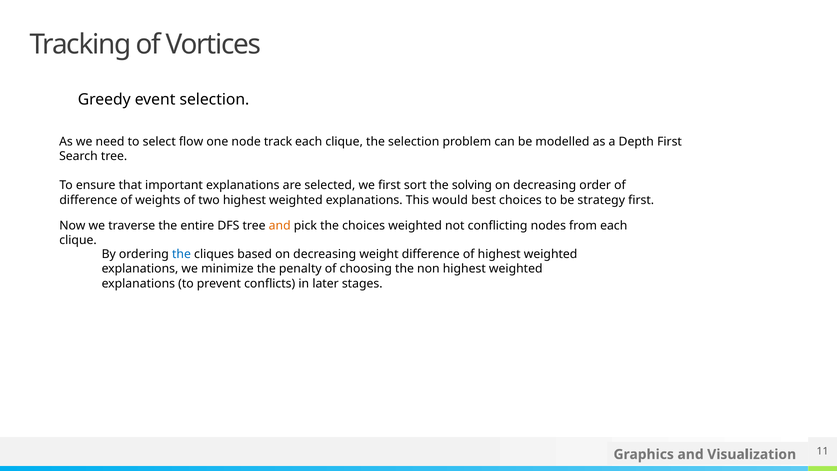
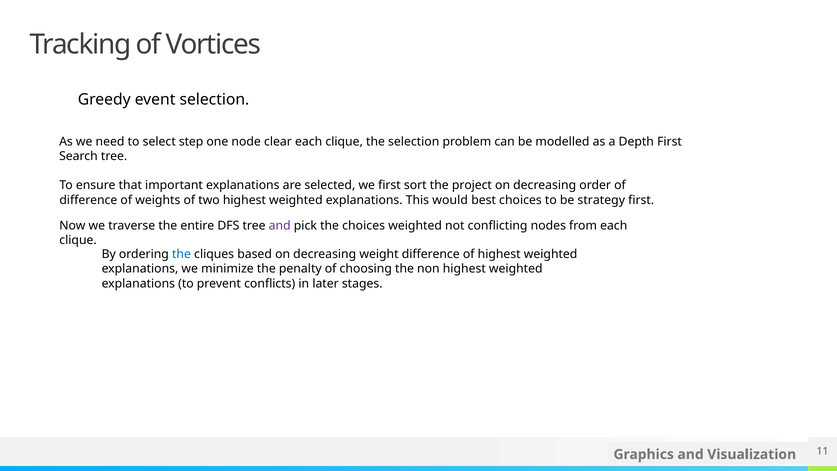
flow: flow -> step
track: track -> clear
solving: solving -> project
and at (280, 226) colour: orange -> purple
